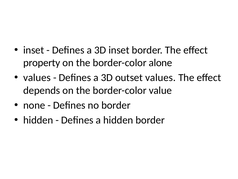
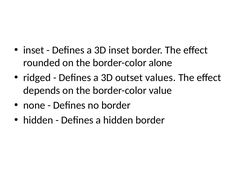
property: property -> rounded
values at (37, 77): values -> ridged
